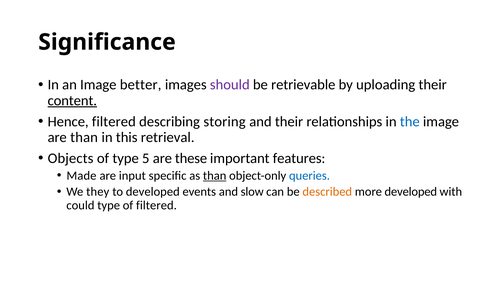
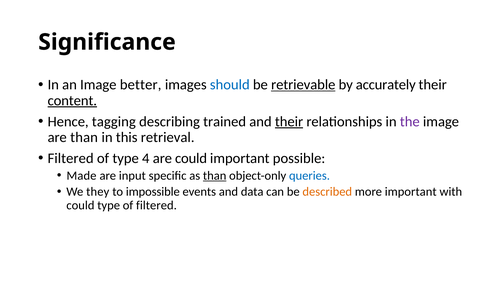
should colour: purple -> blue
retrievable underline: none -> present
uploading: uploading -> accurately
Hence filtered: filtered -> tagging
storing: storing -> trained
their at (289, 121) underline: none -> present
the colour: blue -> purple
Objects at (71, 158): Objects -> Filtered
5: 5 -> 4
are these: these -> could
features: features -> possible
to developed: developed -> impossible
slow: slow -> data
more developed: developed -> important
